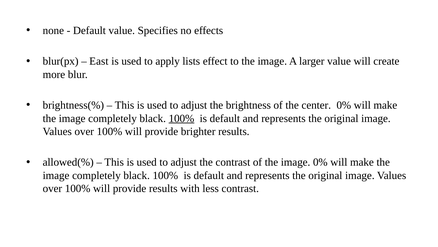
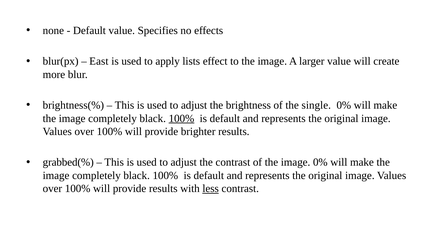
center: center -> single
allowed(%: allowed(% -> grabbed(%
less underline: none -> present
